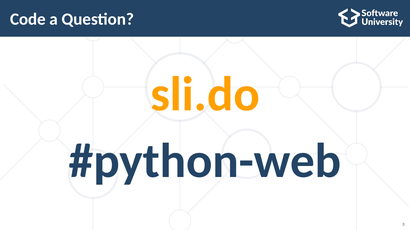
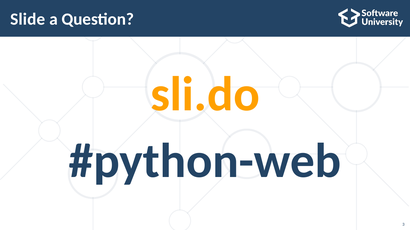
Code: Code -> Slide
